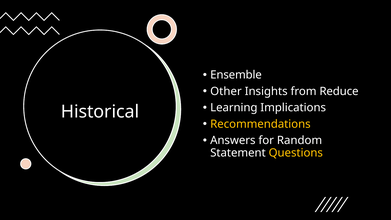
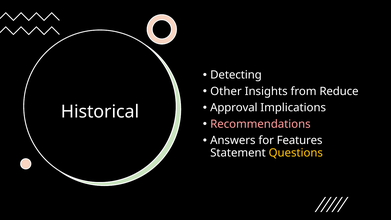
Ensemble: Ensemble -> Detecting
Learning: Learning -> Approval
Recommendations colour: yellow -> pink
Random: Random -> Features
